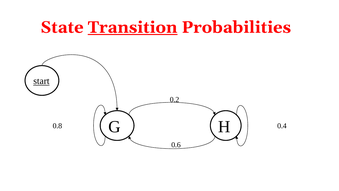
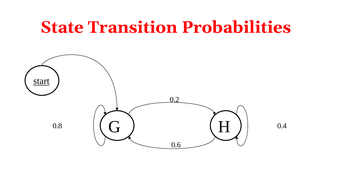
Transition underline: present -> none
